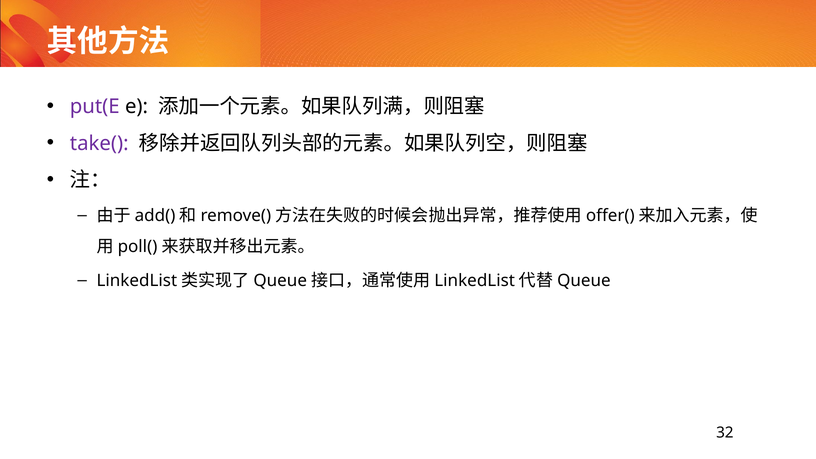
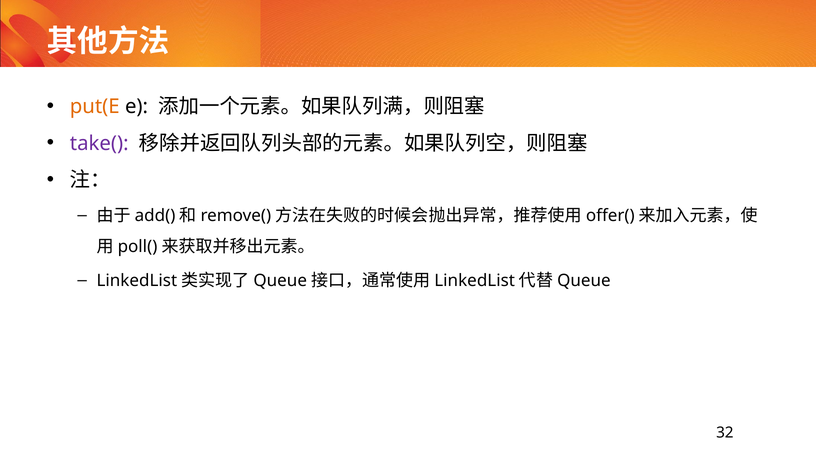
put(E colour: purple -> orange
